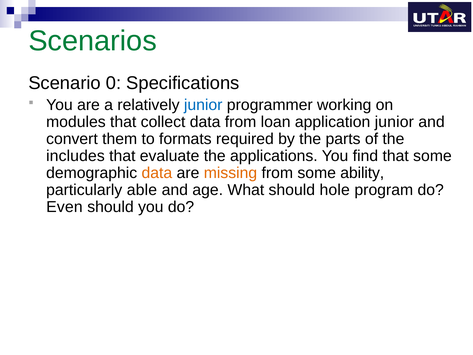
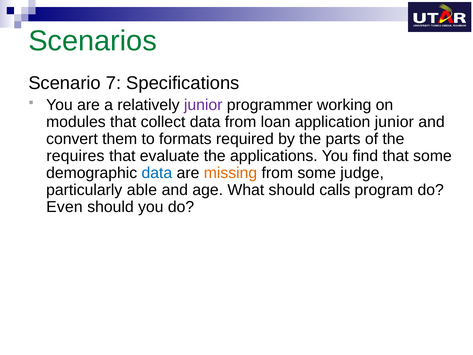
0: 0 -> 7
junior at (203, 105) colour: blue -> purple
includes: includes -> requires
data at (157, 173) colour: orange -> blue
ability: ability -> judge
hole: hole -> calls
